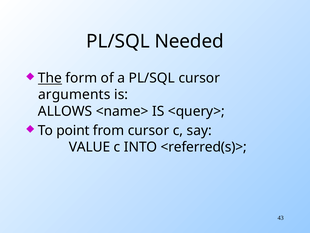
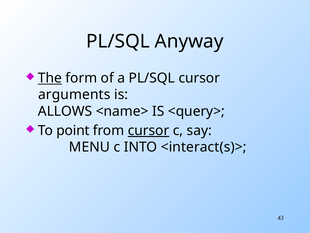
Needed: Needed -> Anyway
cursor at (149, 130) underline: none -> present
VALUE: VALUE -> MENU
<referred(s)>: <referred(s)> -> <interact(s)>
